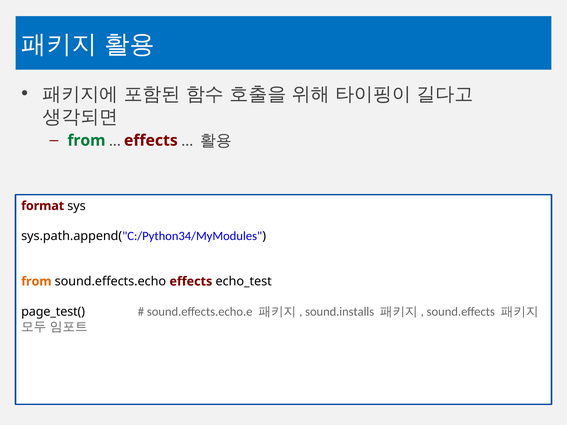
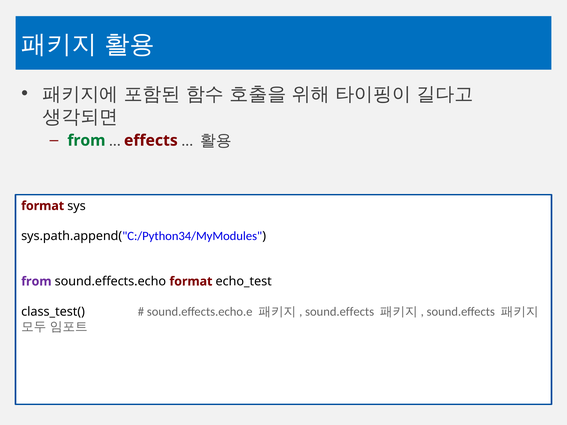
from at (36, 282) colour: orange -> purple
sound.effects.echo effects: effects -> format
page_test(: page_test( -> class_test(
sound.installs at (340, 312): sound.installs -> sound.effects
